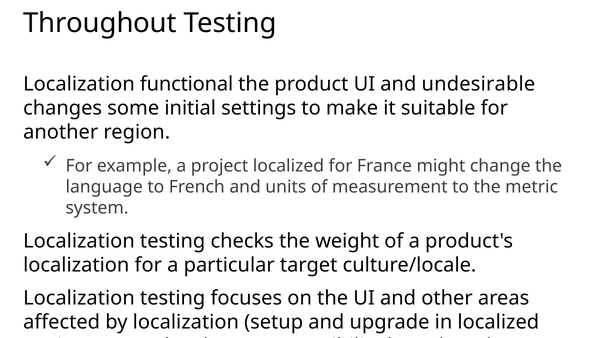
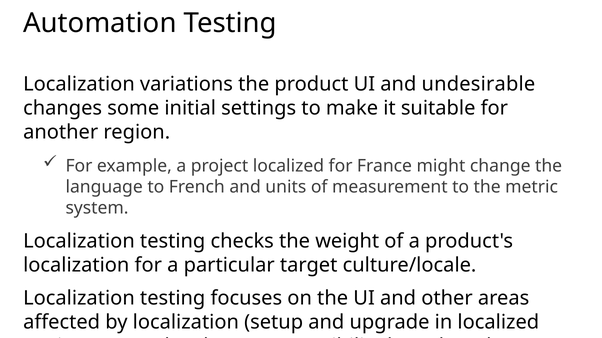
Throughout: Throughout -> Automation
functional: functional -> variations
